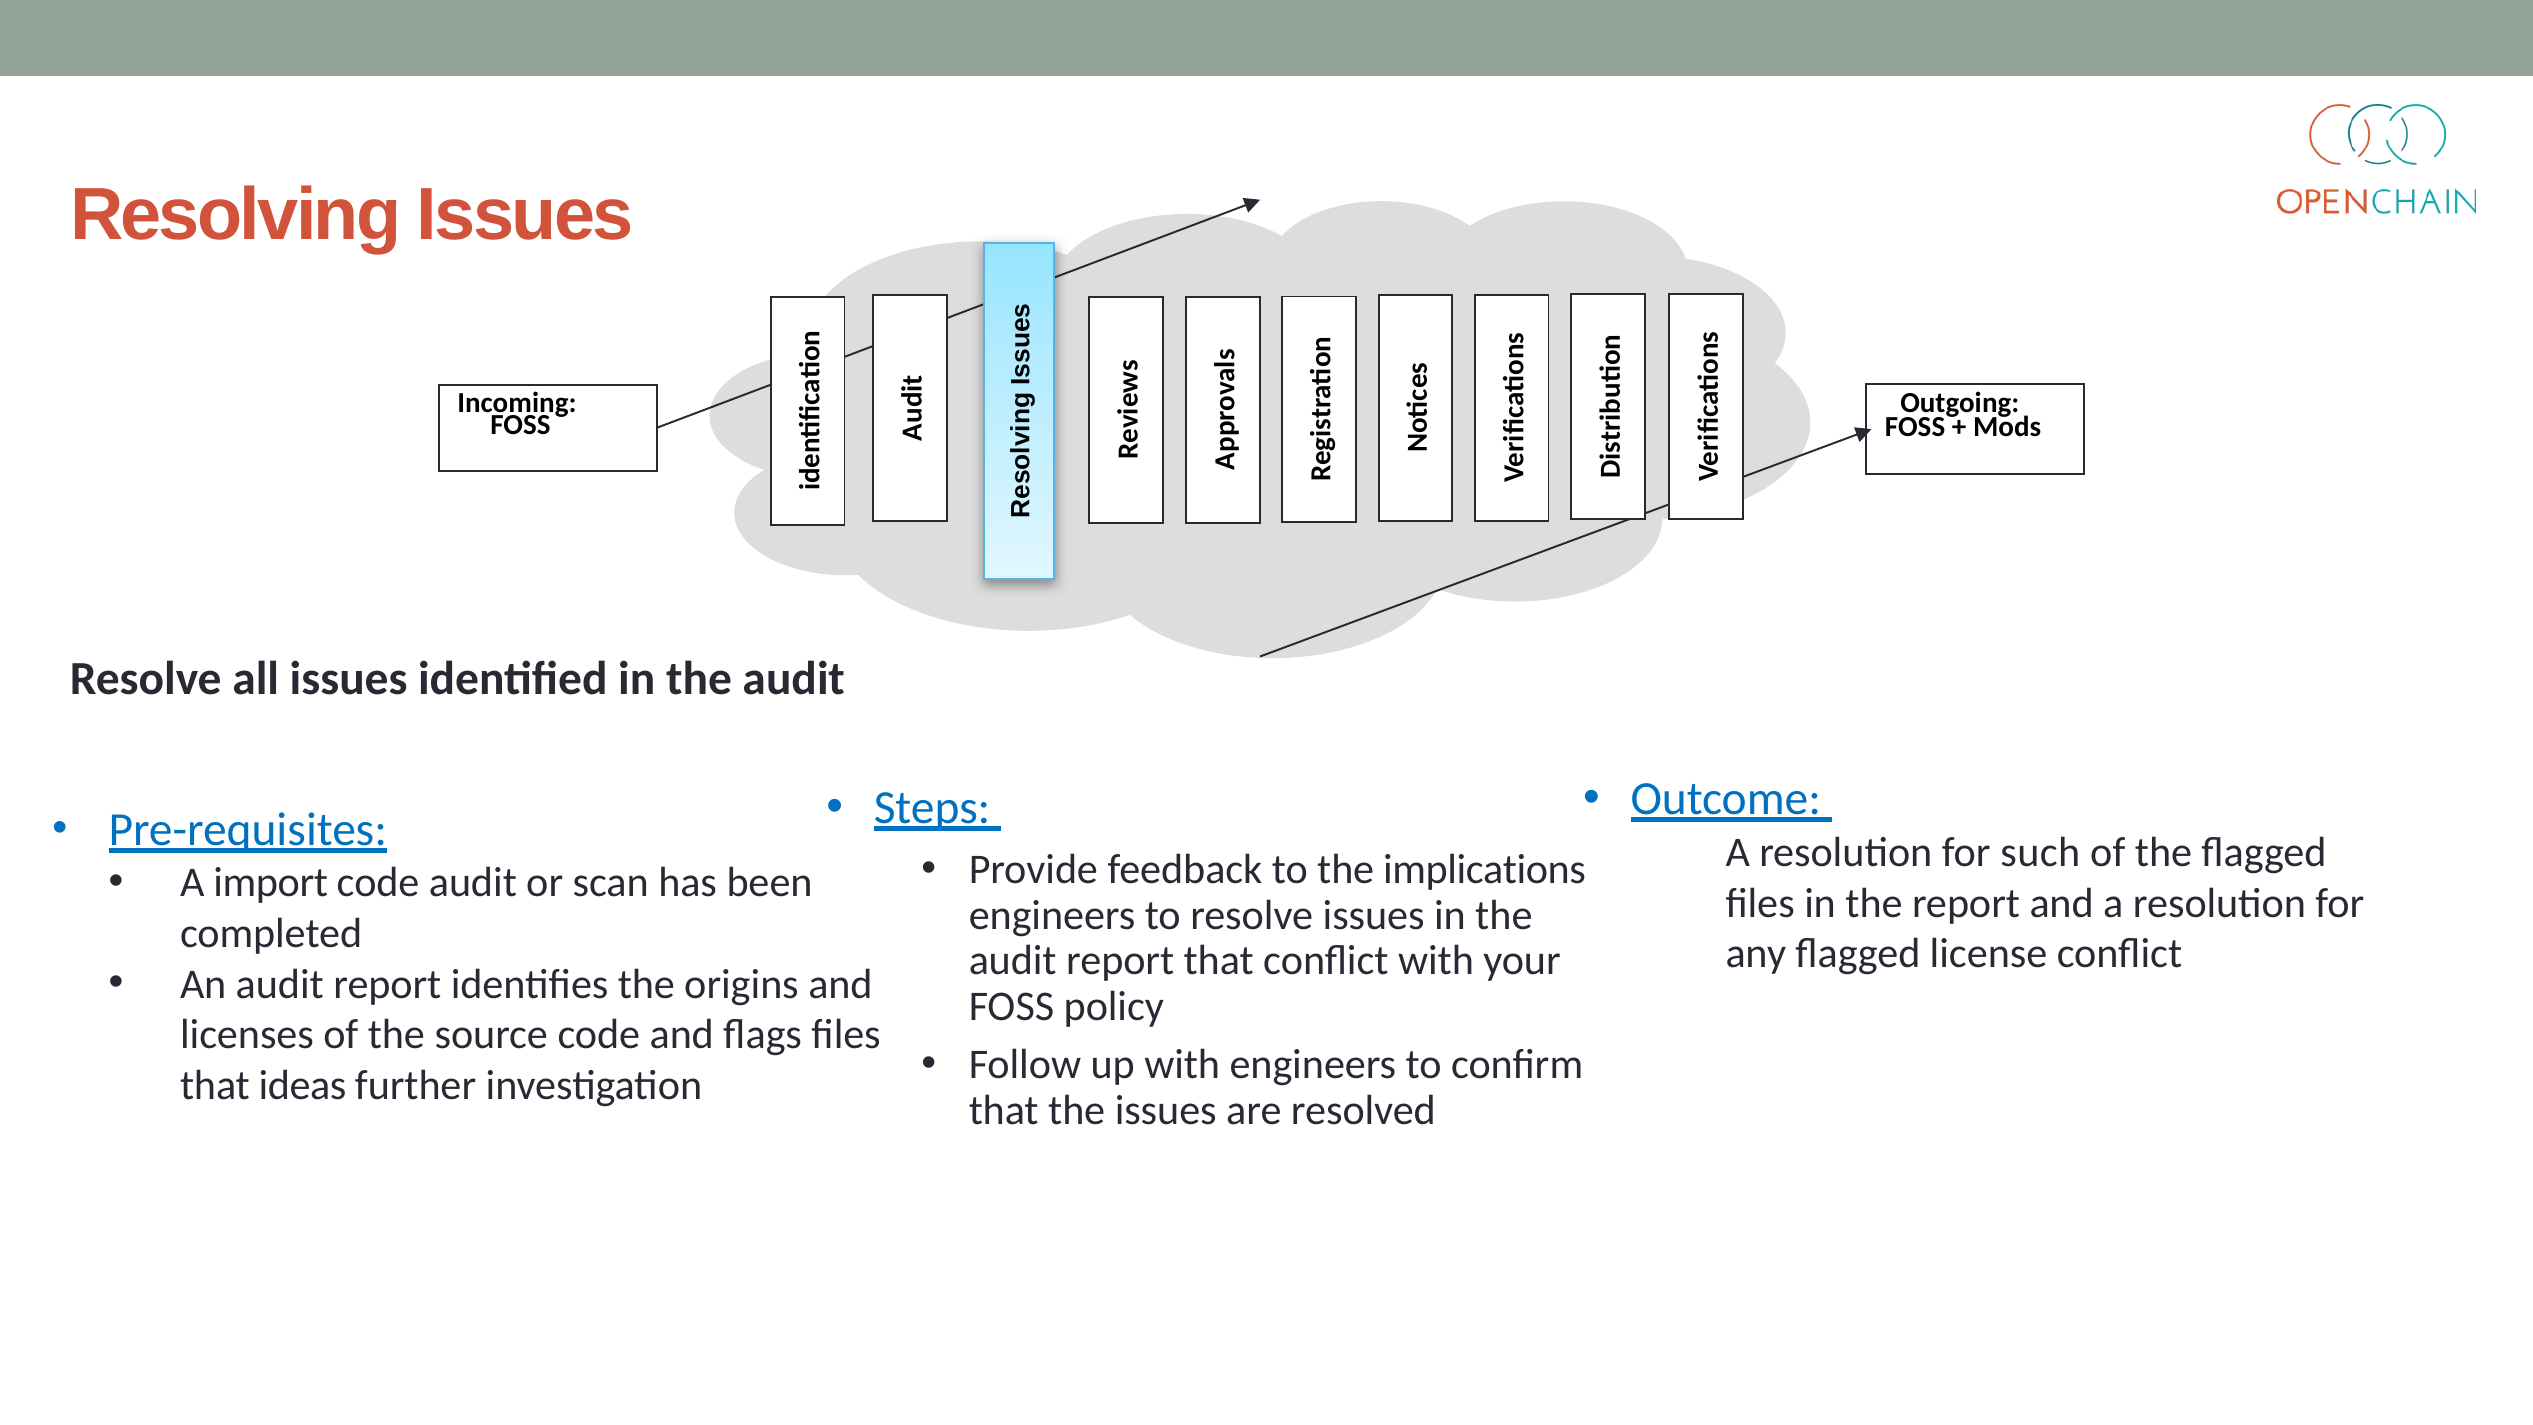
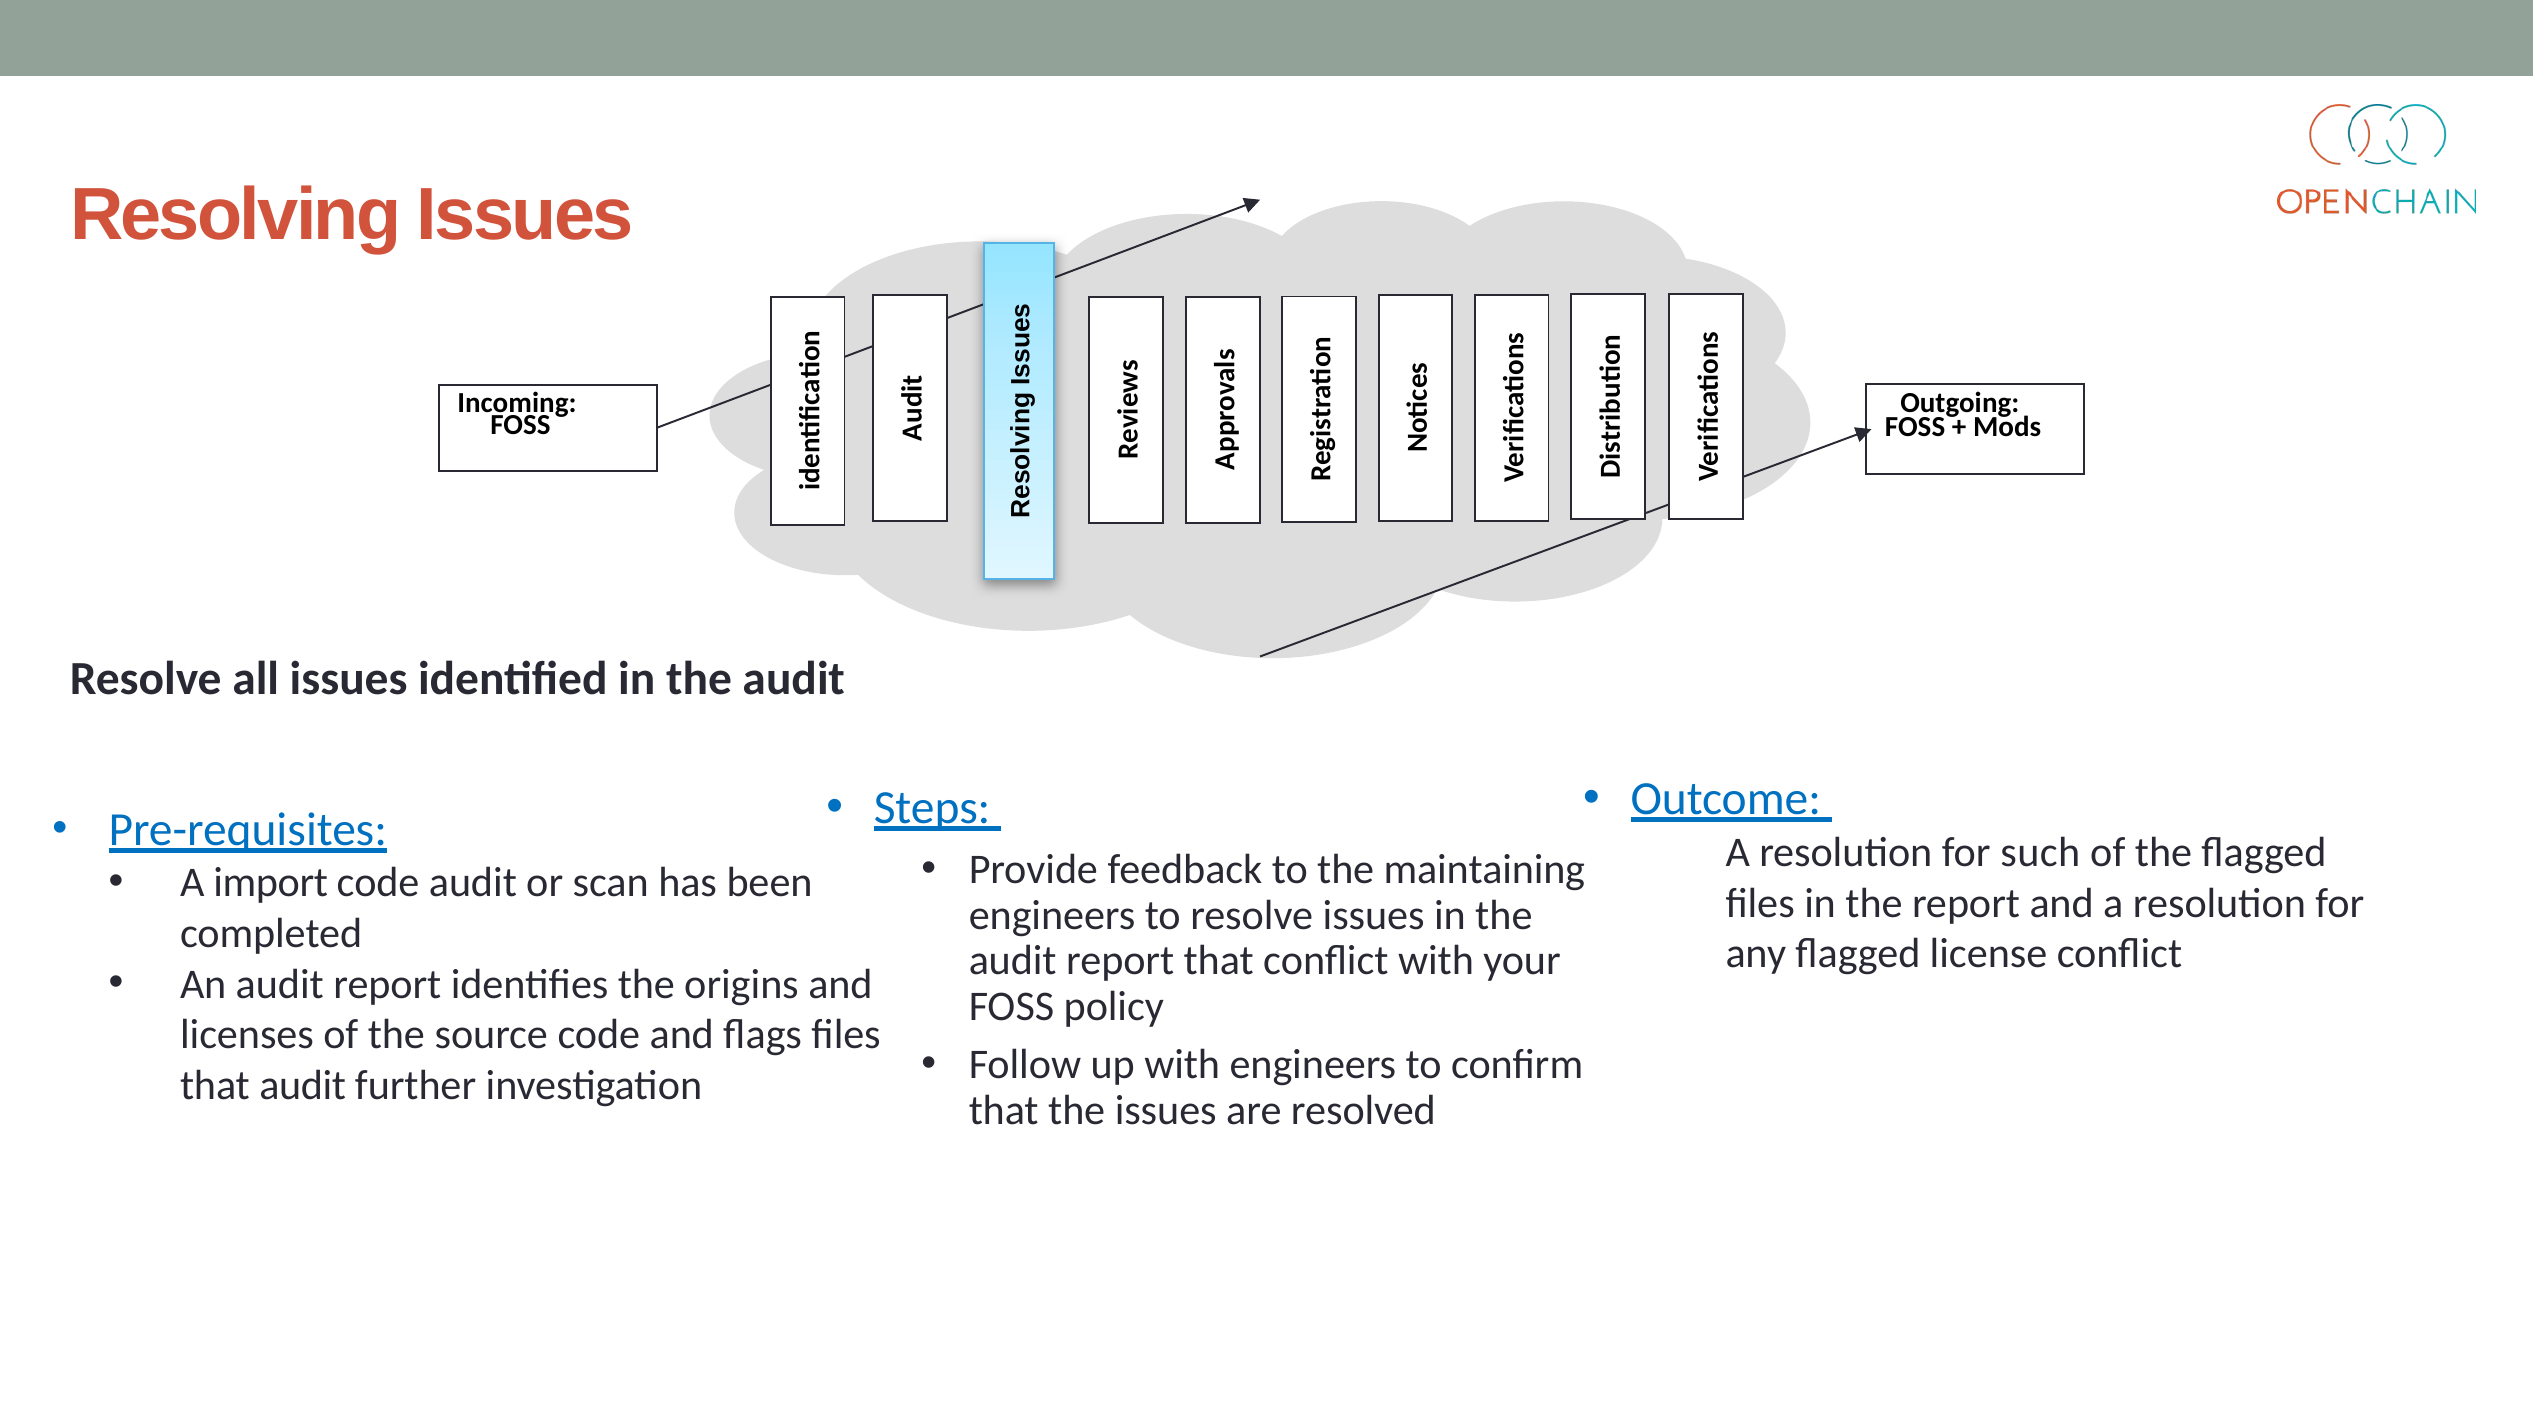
implications: implications -> maintaining
that ideas: ideas -> audit
